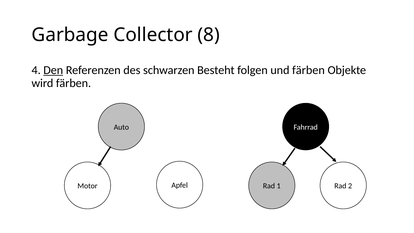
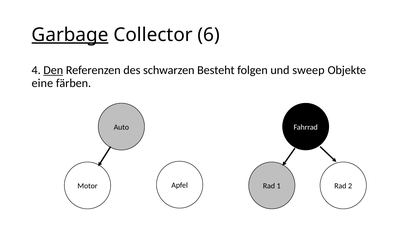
Garbage underline: none -> present
8: 8 -> 6
und färben: färben -> sweep
wird: wird -> eine
